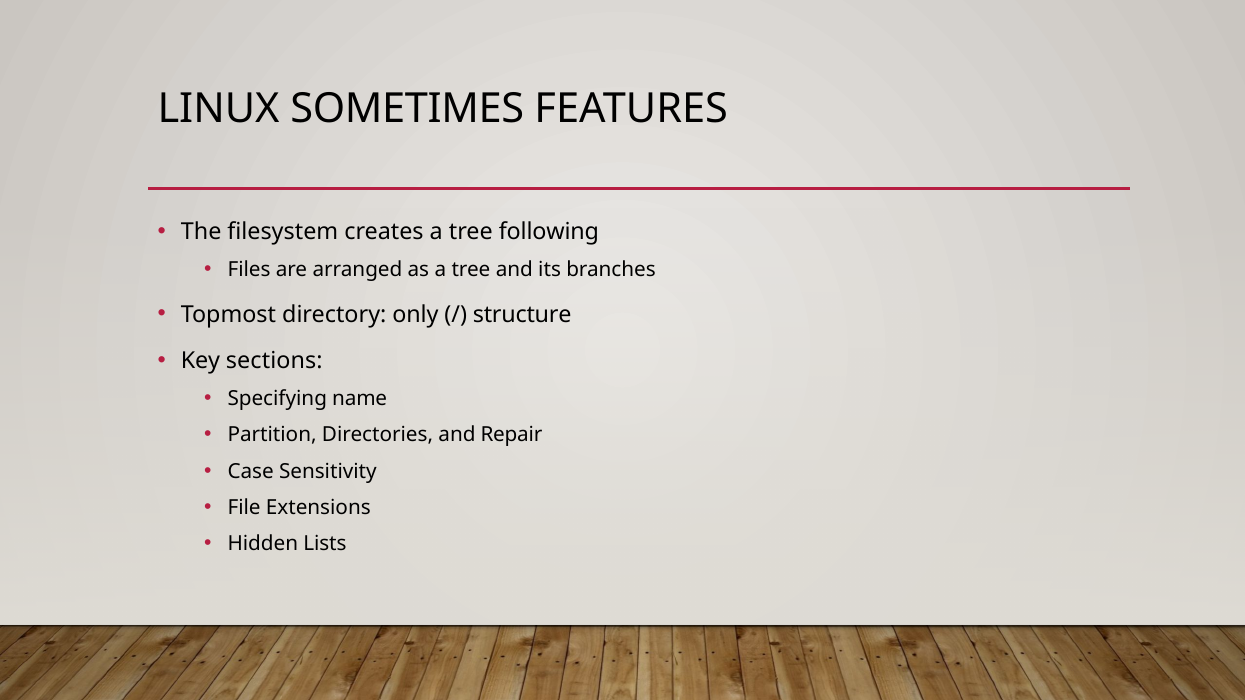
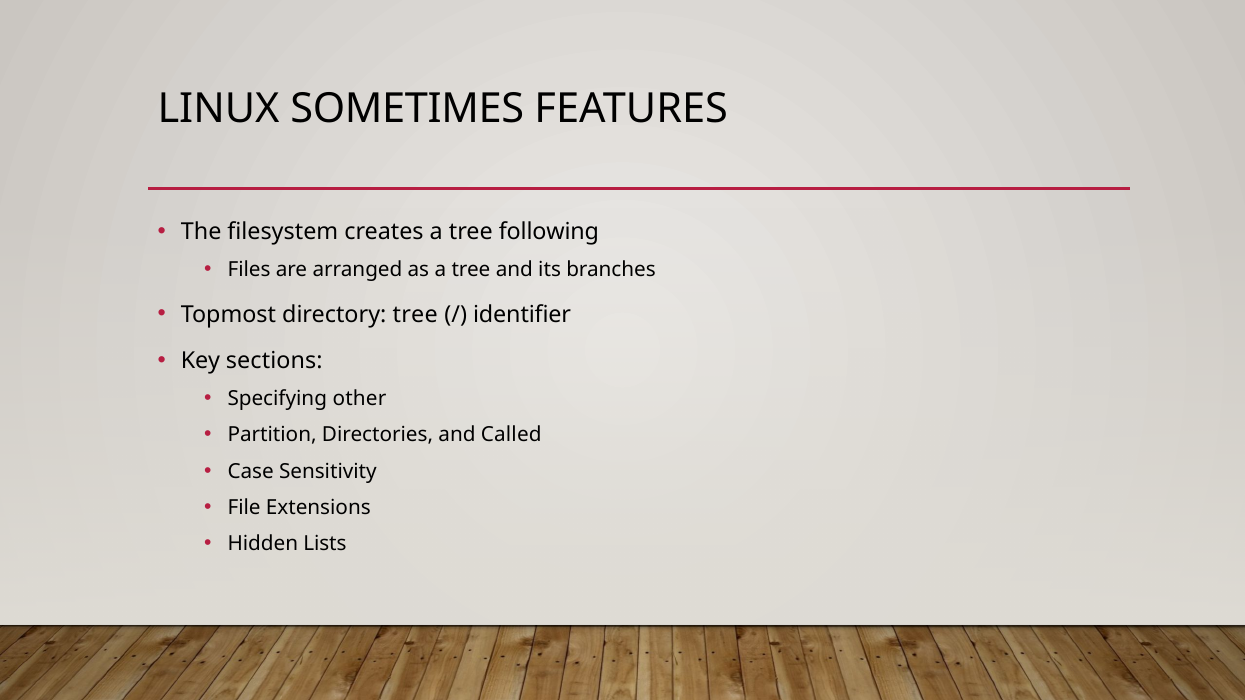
directory only: only -> tree
structure: structure -> identifier
name: name -> other
Repair: Repair -> Called
